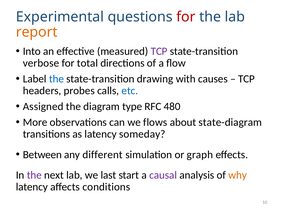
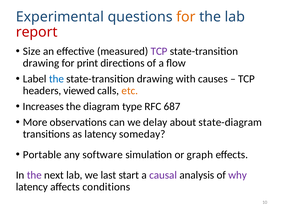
for at (186, 17) colour: red -> orange
report colour: orange -> red
Into: Into -> Size
verbose at (41, 63): verbose -> drawing
total: total -> print
probes: probes -> viewed
etc colour: blue -> orange
Assigned: Assigned -> Increases
480: 480 -> 687
flows: flows -> delay
Between: Between -> Portable
different: different -> software
why colour: orange -> purple
